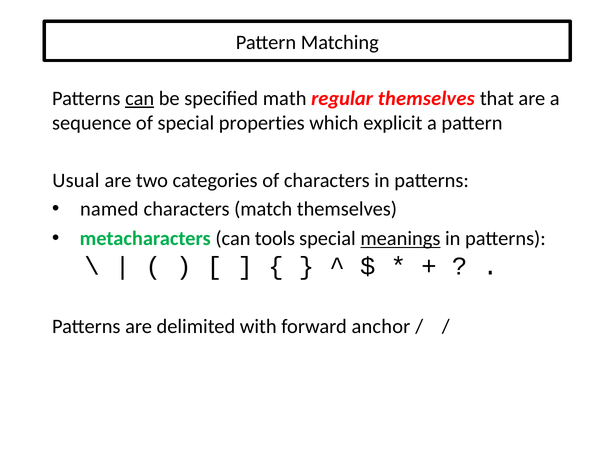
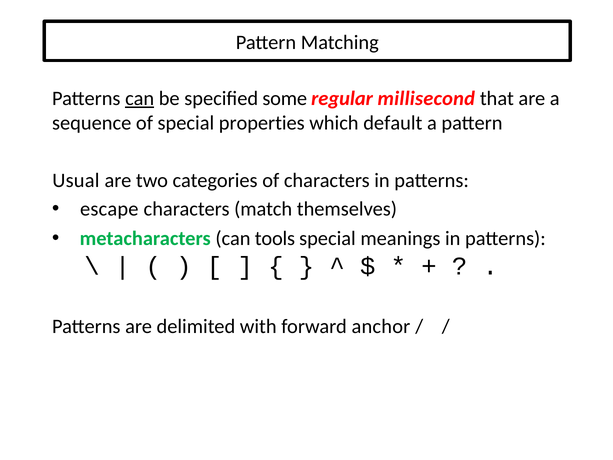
math: math -> some
regular themselves: themselves -> millisecond
explicit: explicit -> default
named: named -> escape
meanings underline: present -> none
